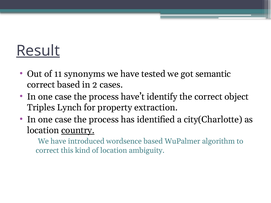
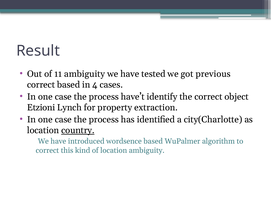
Result underline: present -> none
11 synonyms: synonyms -> ambiguity
semantic: semantic -> previous
2: 2 -> 4
Triples: Triples -> Etzioni
